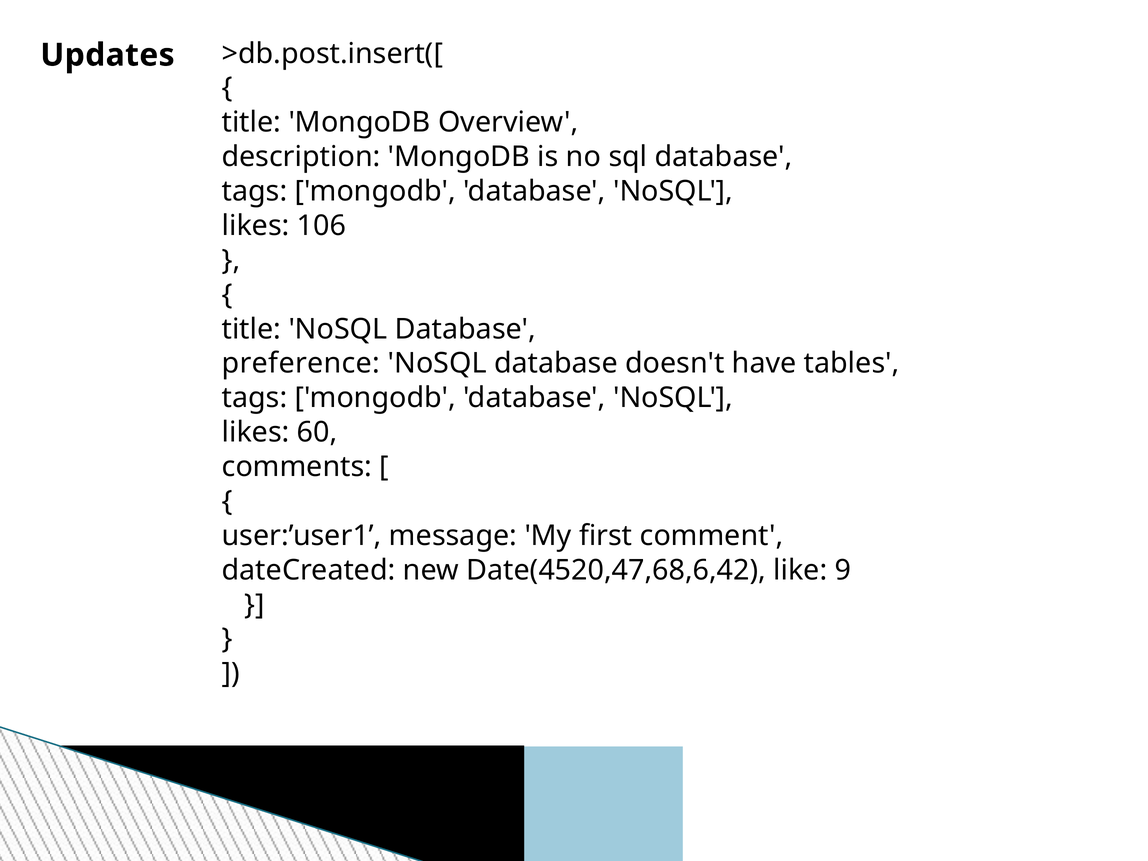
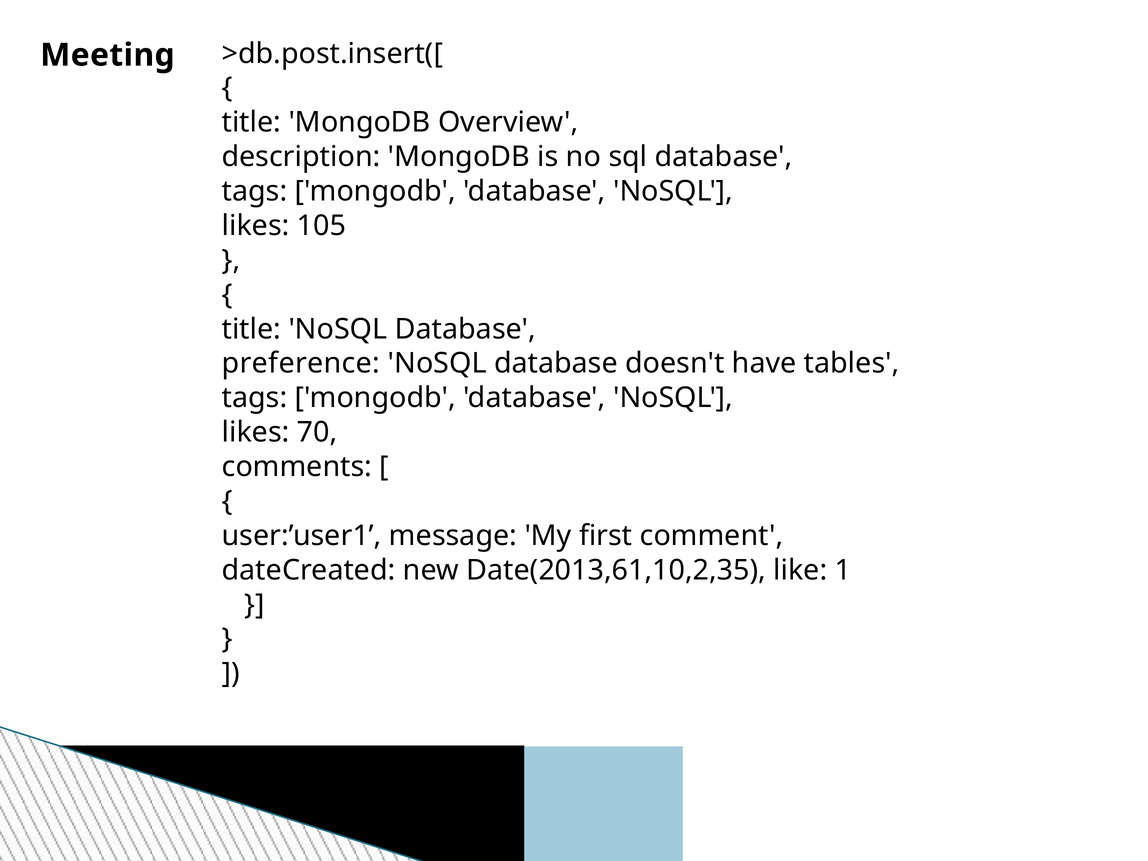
Updates: Updates -> Meeting
106: 106 -> 105
60: 60 -> 70
Date(4520,47,68,6,42: Date(4520,47,68,6,42 -> Date(2013,61,10,2,35
9: 9 -> 1
